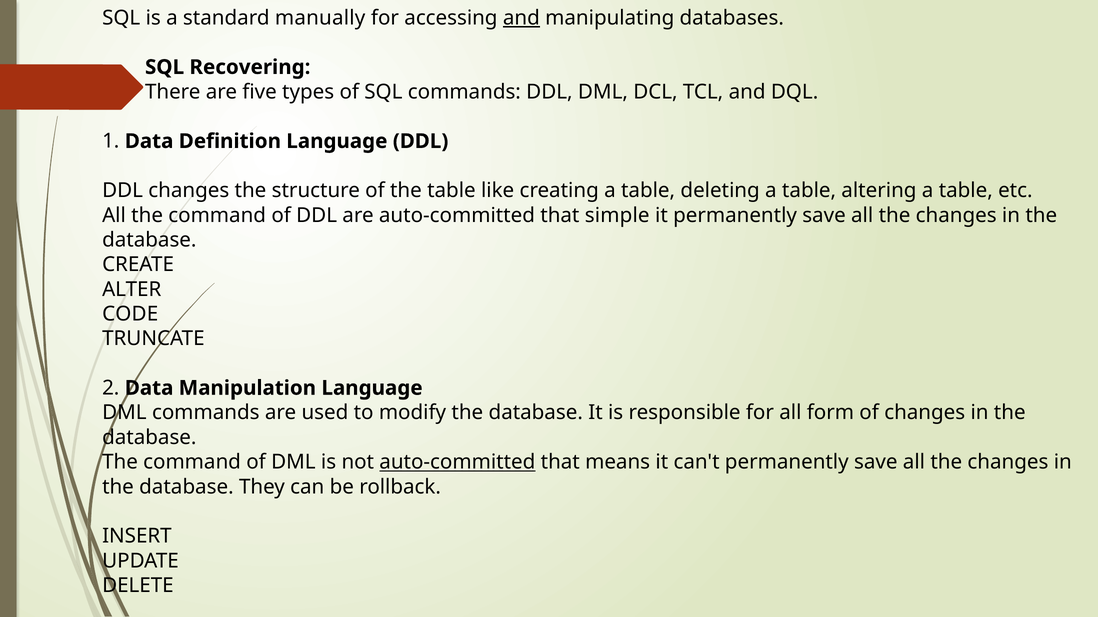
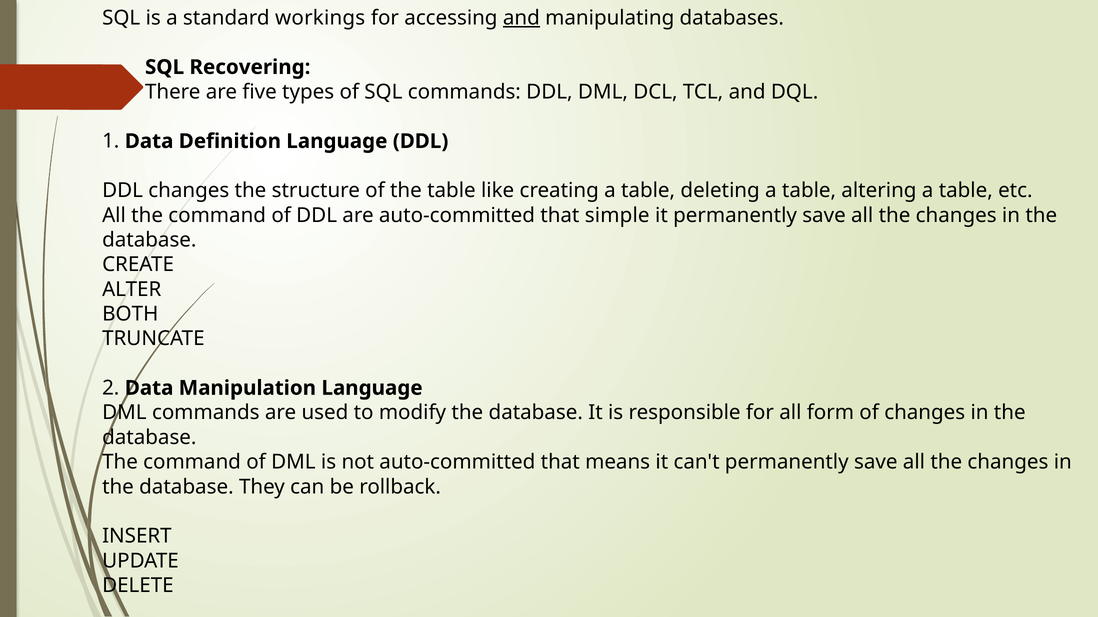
manually: manually -> workings
CODE: CODE -> BOTH
auto-committed at (457, 462) underline: present -> none
